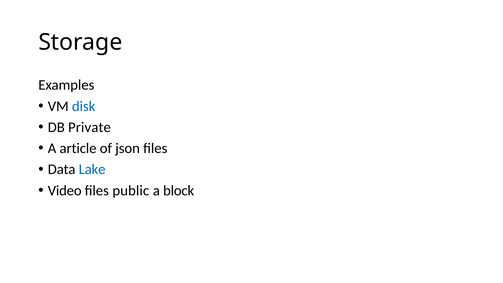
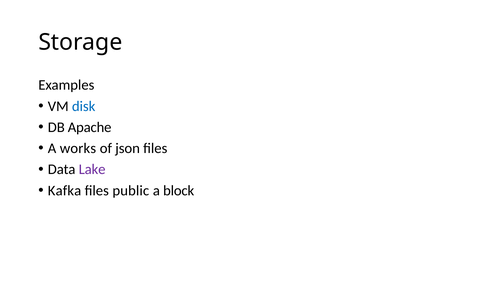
Private: Private -> Apache
article: article -> works
Lake colour: blue -> purple
Video: Video -> Kafka
